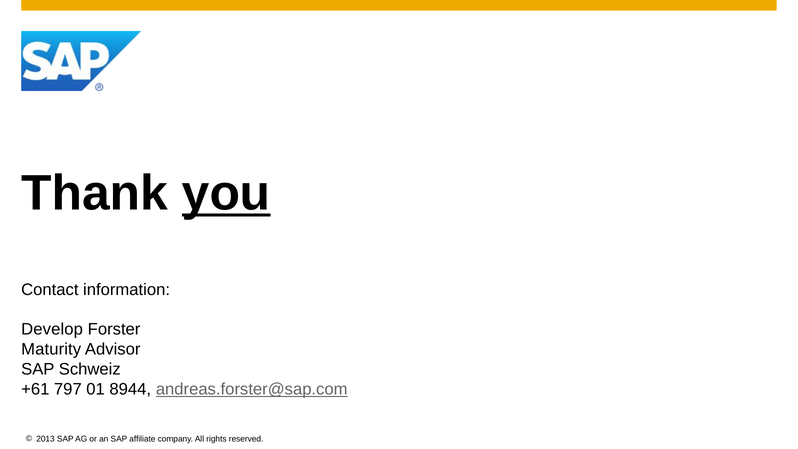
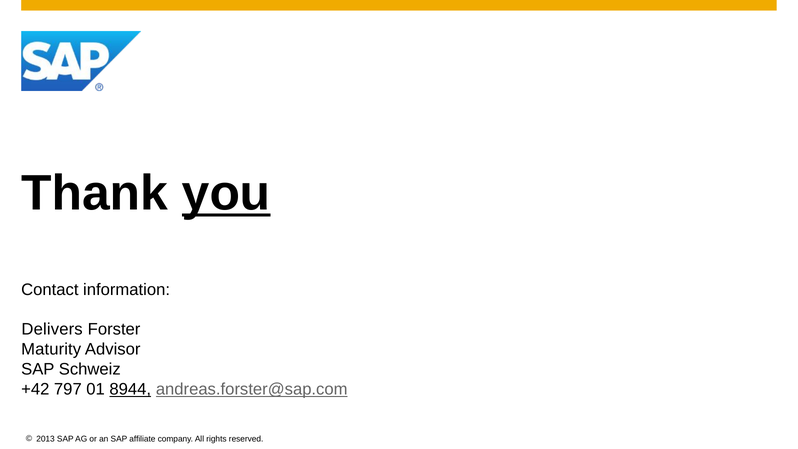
Develop: Develop -> Delivers
+61: +61 -> +42
8944 underline: none -> present
